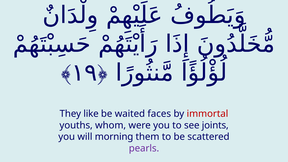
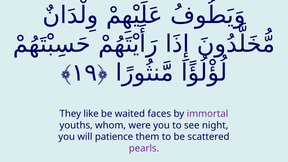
immortal colour: red -> purple
joints: joints -> night
morning: morning -> patience
